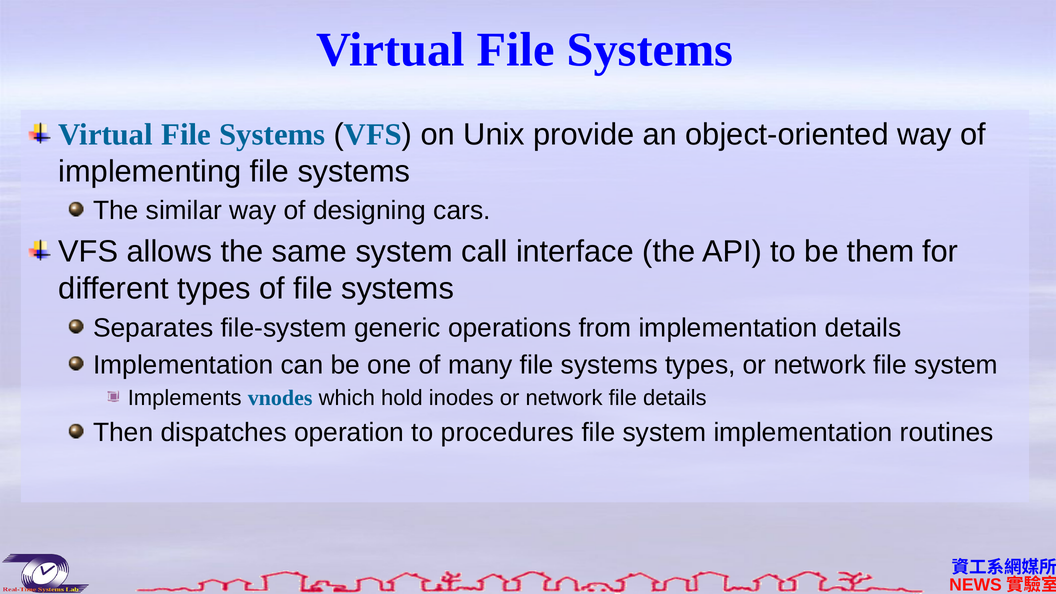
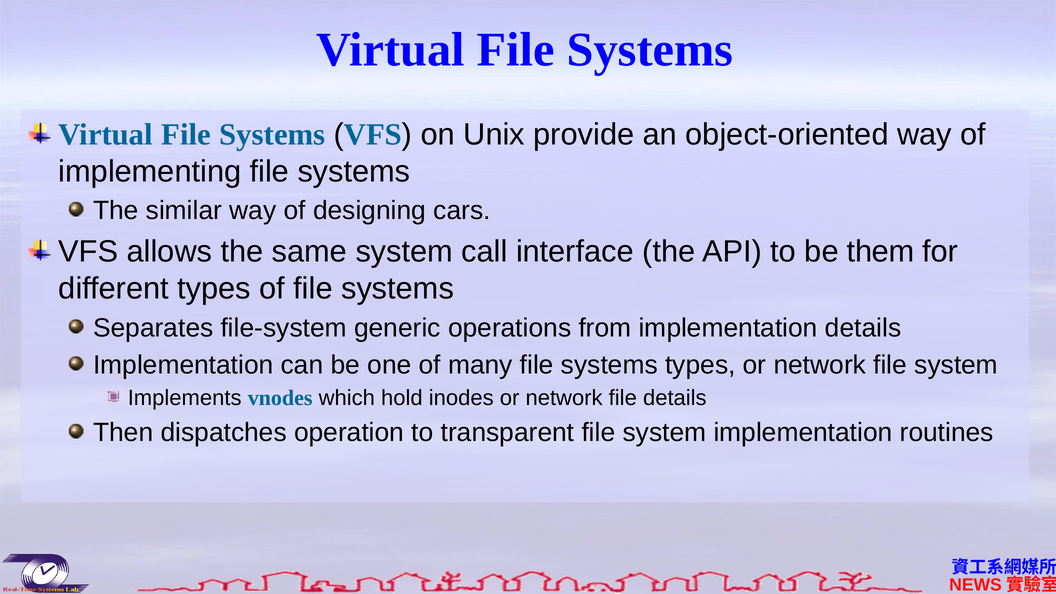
procedures: procedures -> transparent
